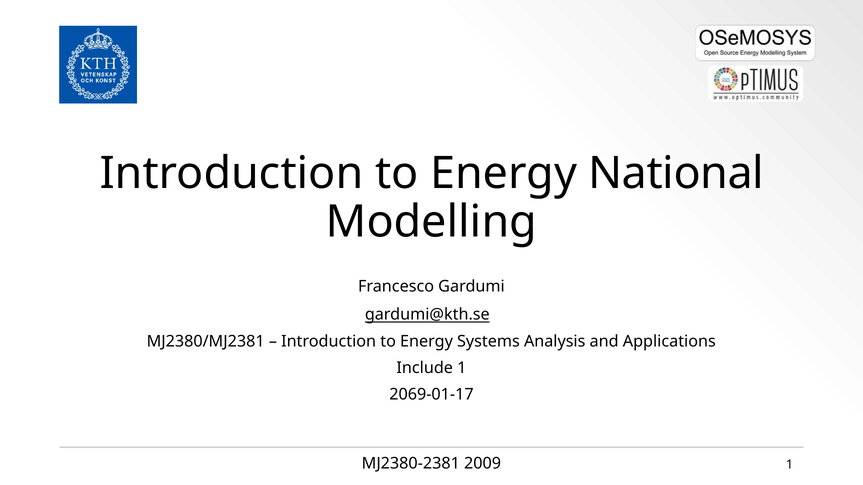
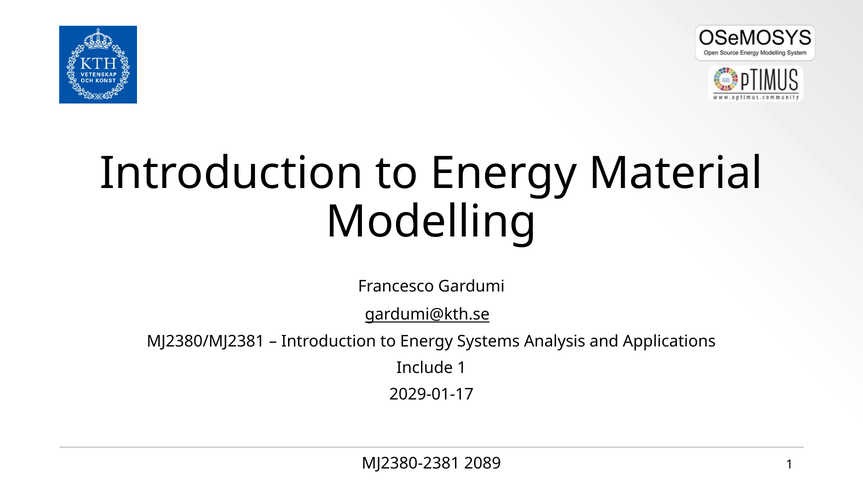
National: National -> Material
2069-01-17: 2069-01-17 -> 2029-01-17
2009: 2009 -> 2089
